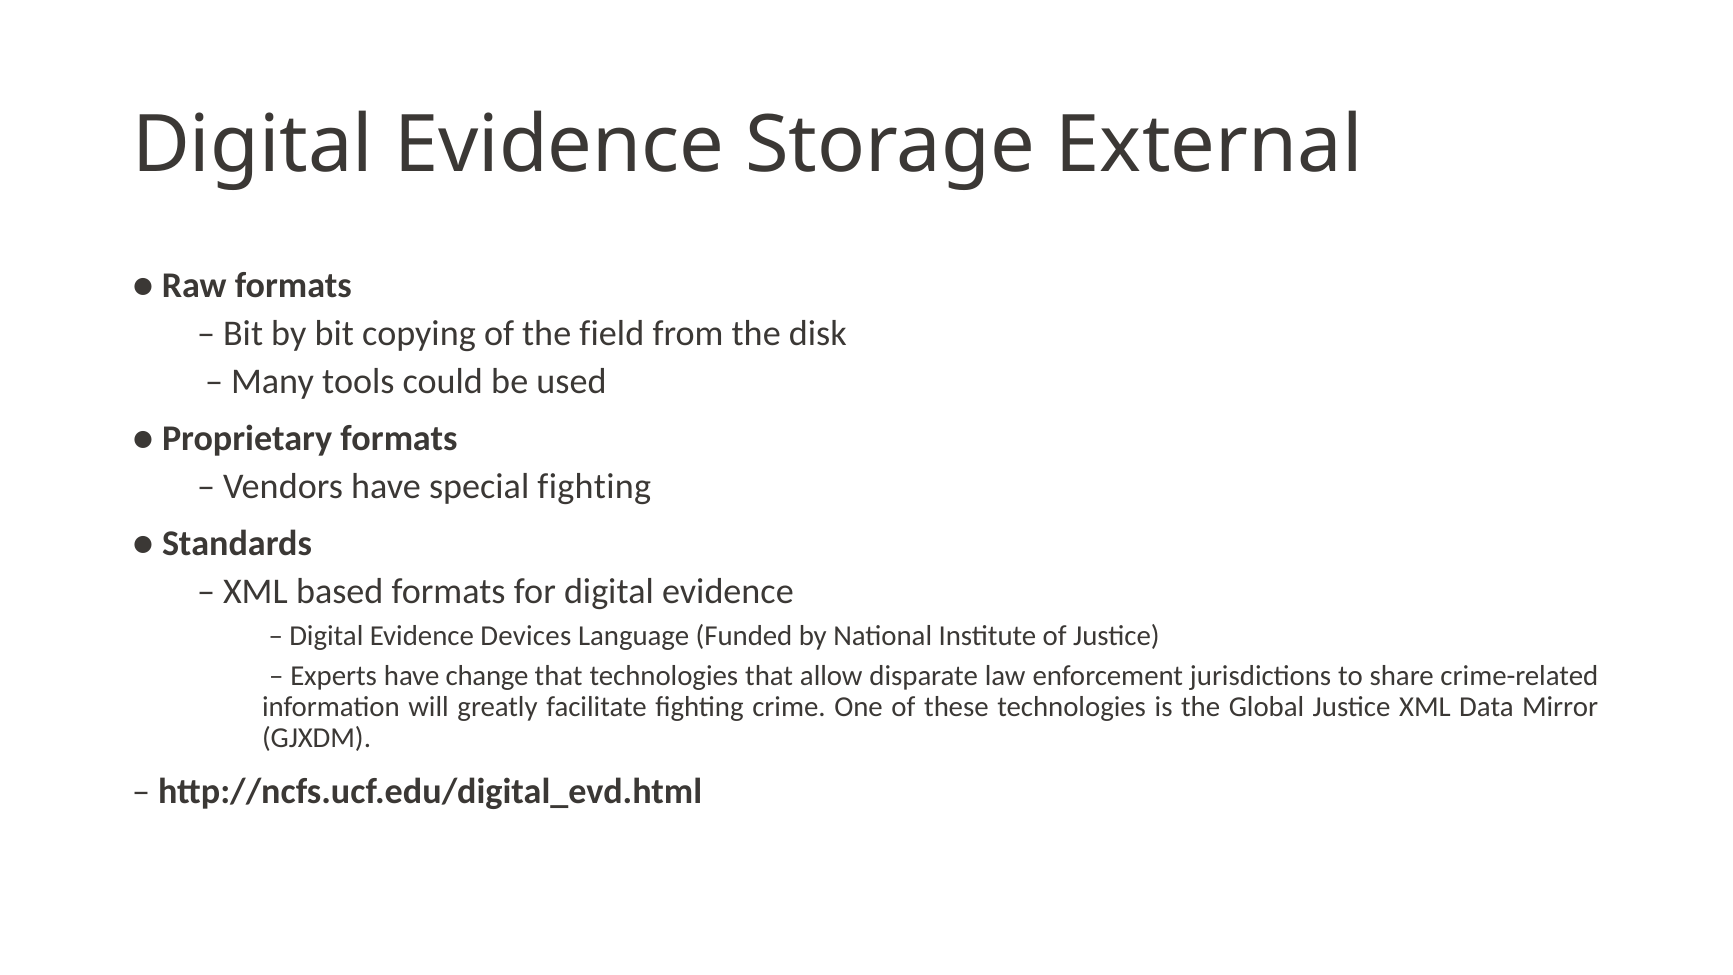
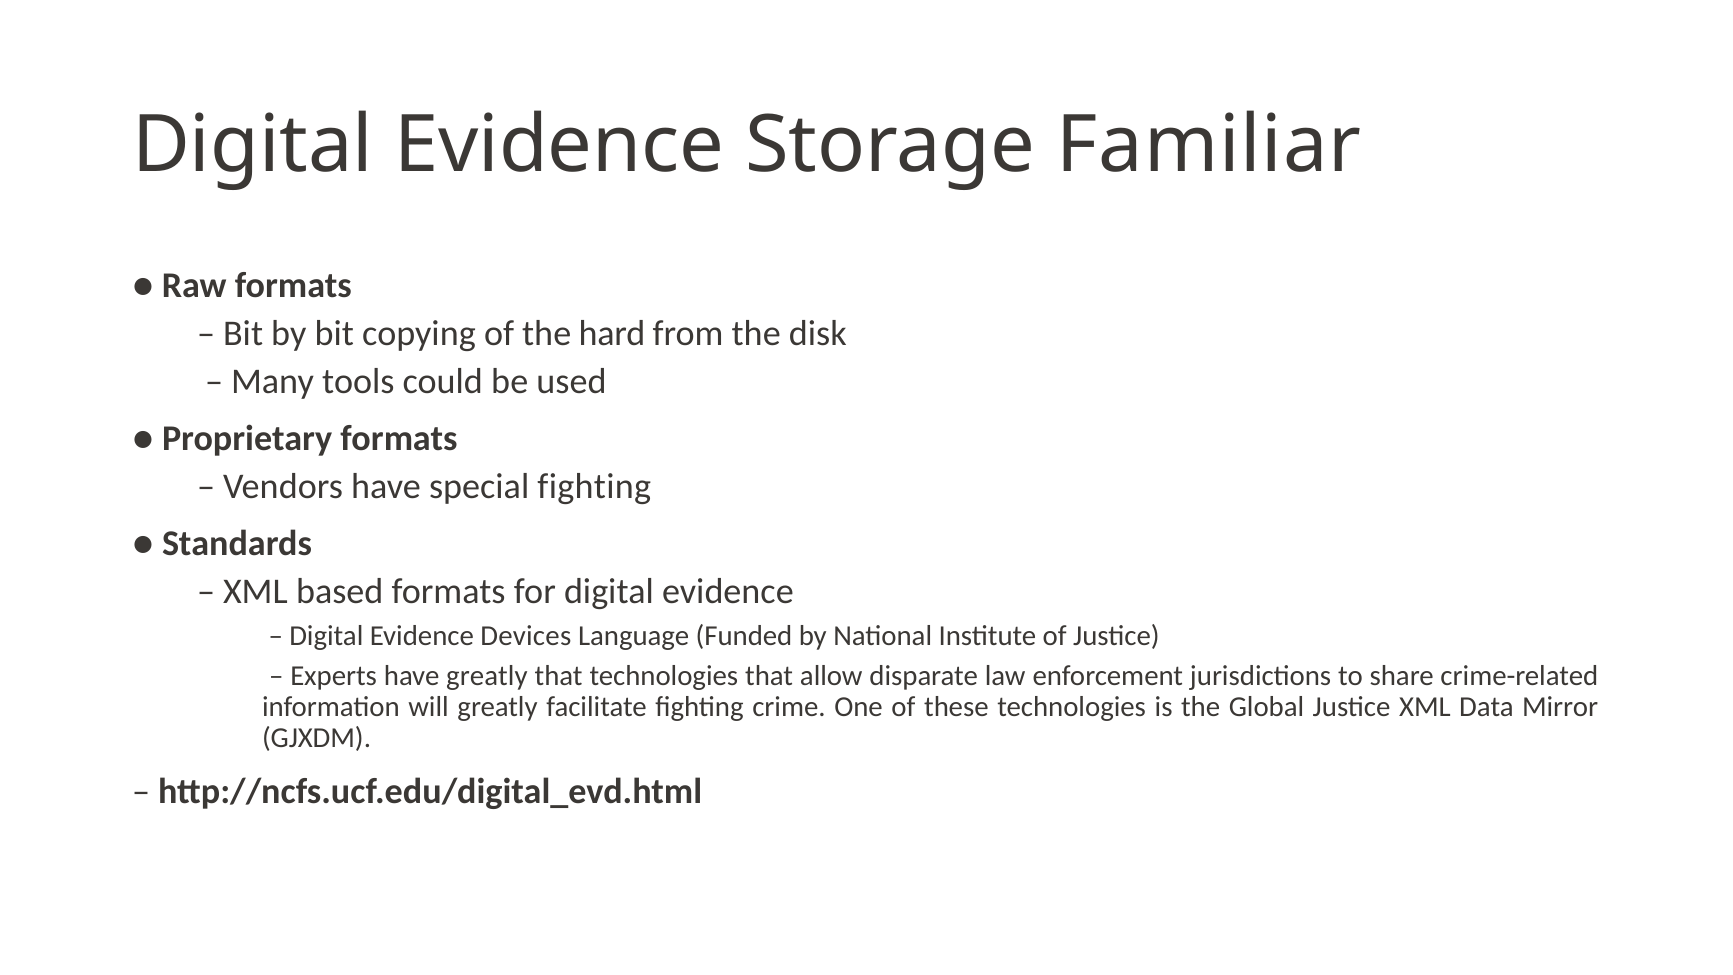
External: External -> Familiar
field: field -> hard
have change: change -> greatly
